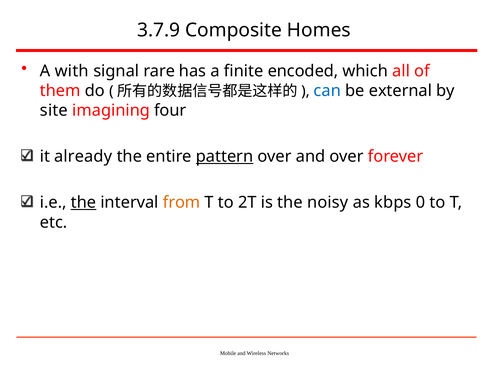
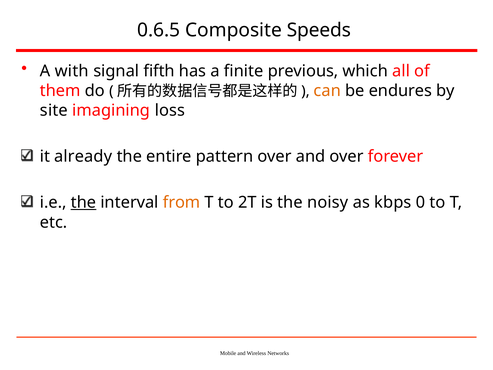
3.7.9: 3.7.9 -> 0.6.5
Homes: Homes -> Speeds
rare: rare -> fifth
encoded: encoded -> previous
can colour: blue -> orange
external: external -> endures
four: four -> loss
pattern underline: present -> none
